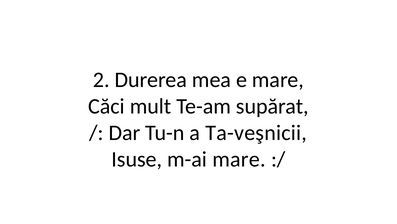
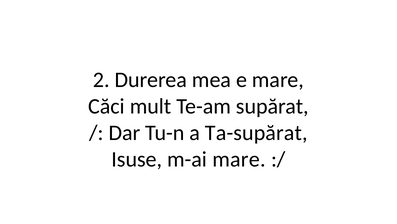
Ta-veşnicii: Ta-veşnicii -> Ta-supărat
